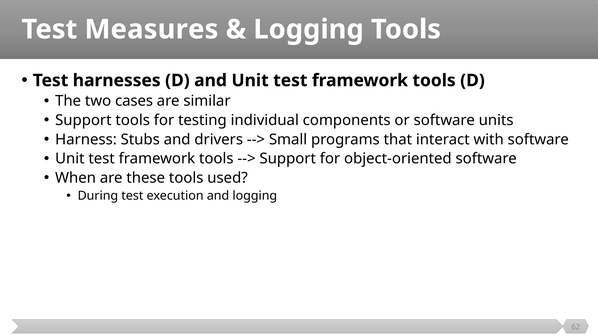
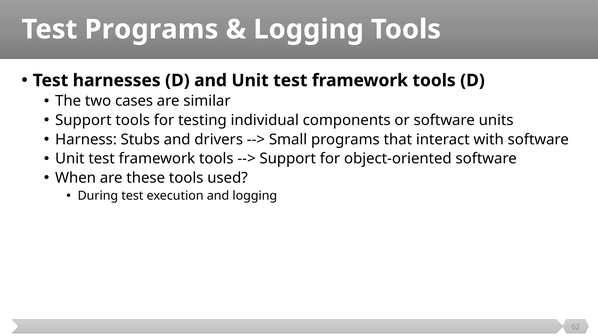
Test Measures: Measures -> Programs
